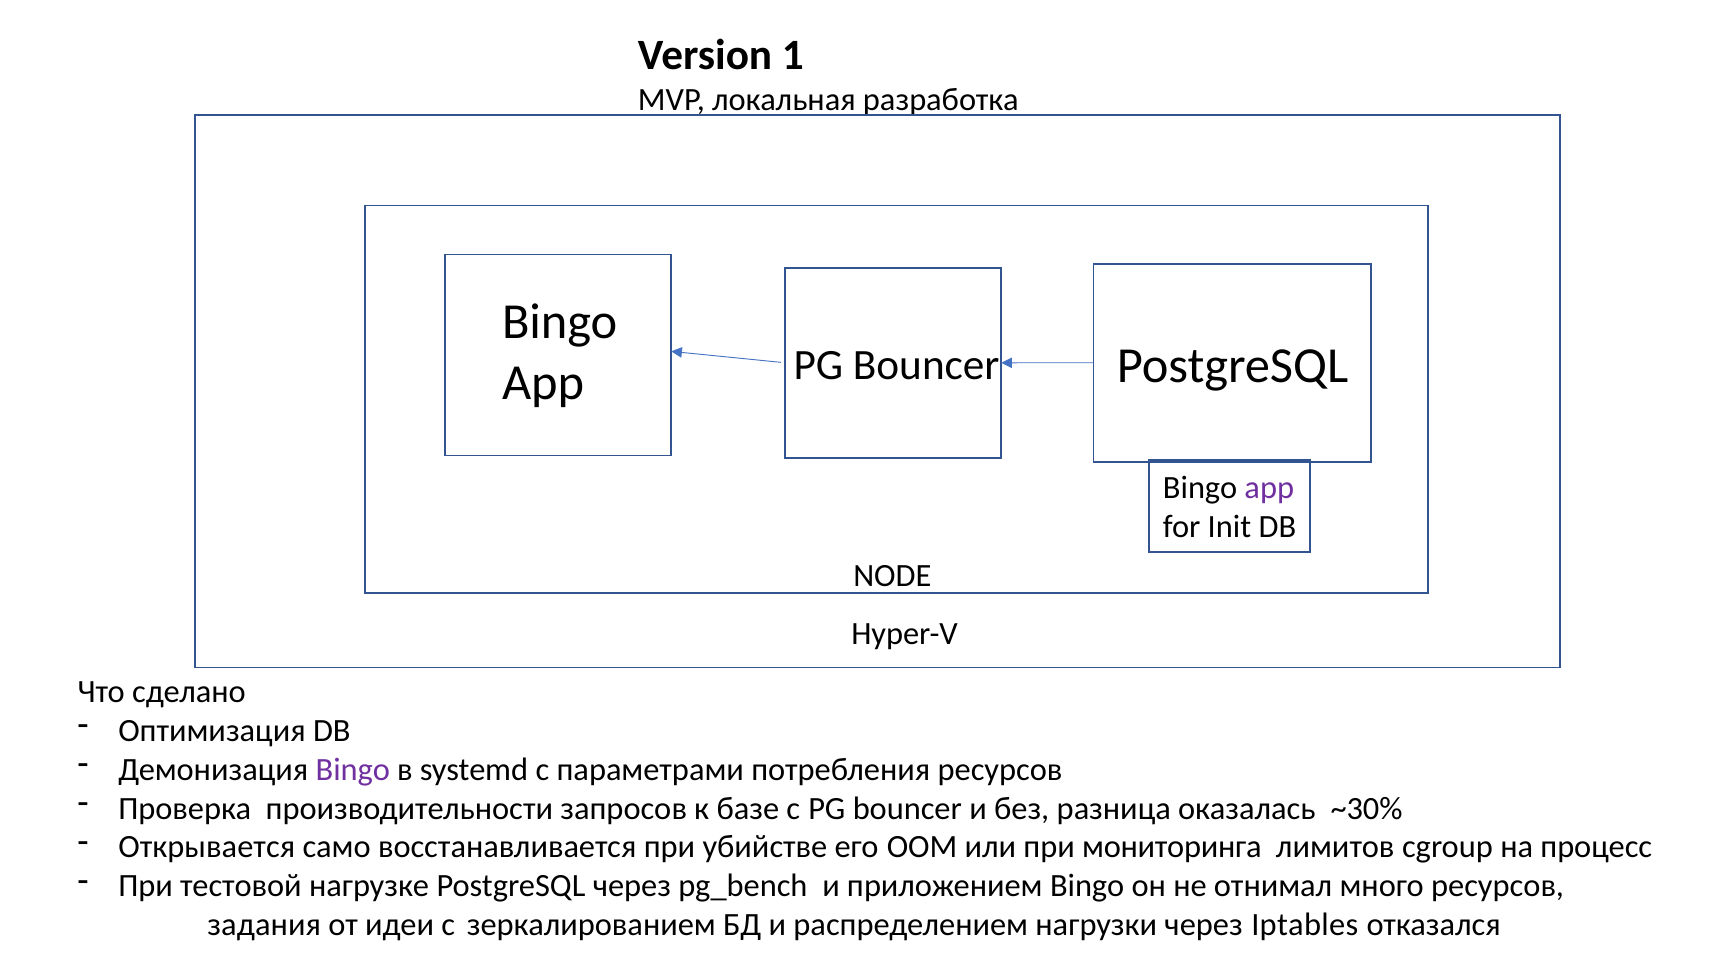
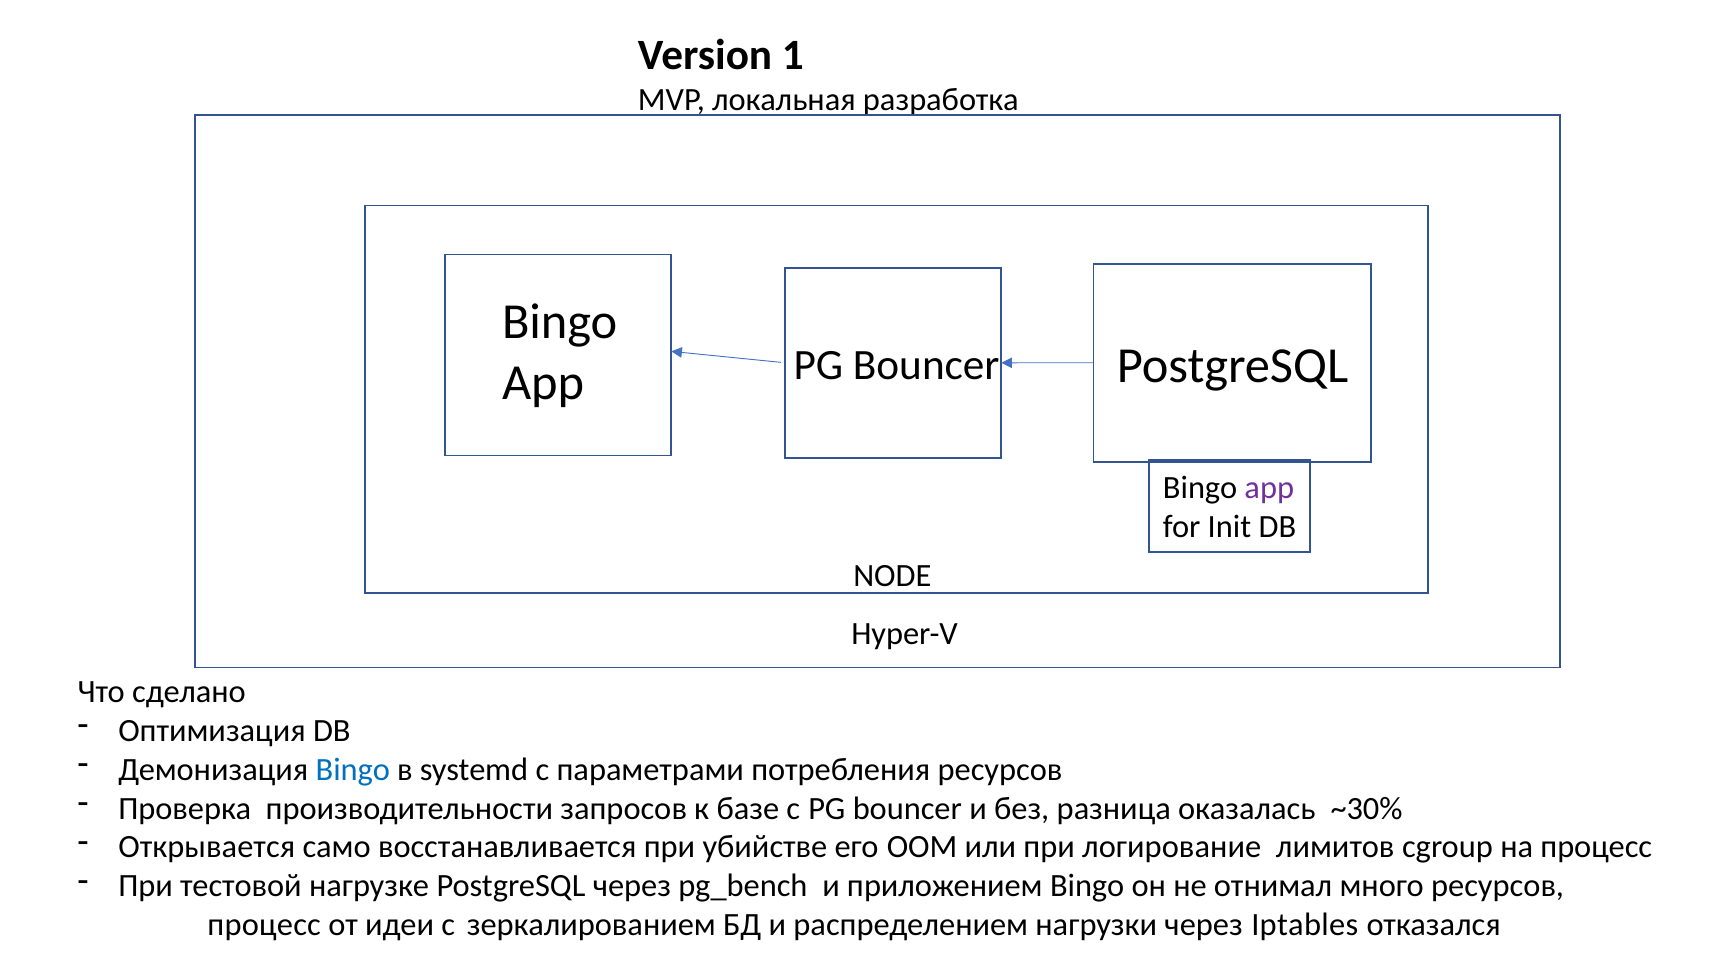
Bingo at (353, 770) colour: purple -> blue
мониторинга: мониторинга -> логирование
задания at (264, 925): задания -> процесс
